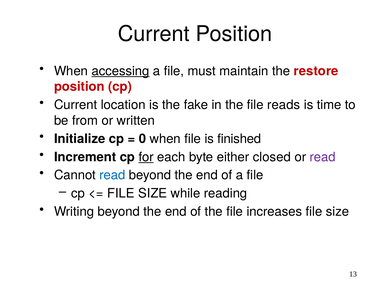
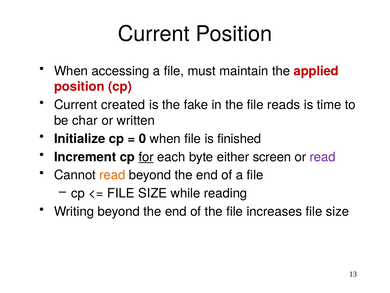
accessing underline: present -> none
restore: restore -> applied
location: location -> created
from: from -> char
closed: closed -> screen
read at (112, 175) colour: blue -> orange
